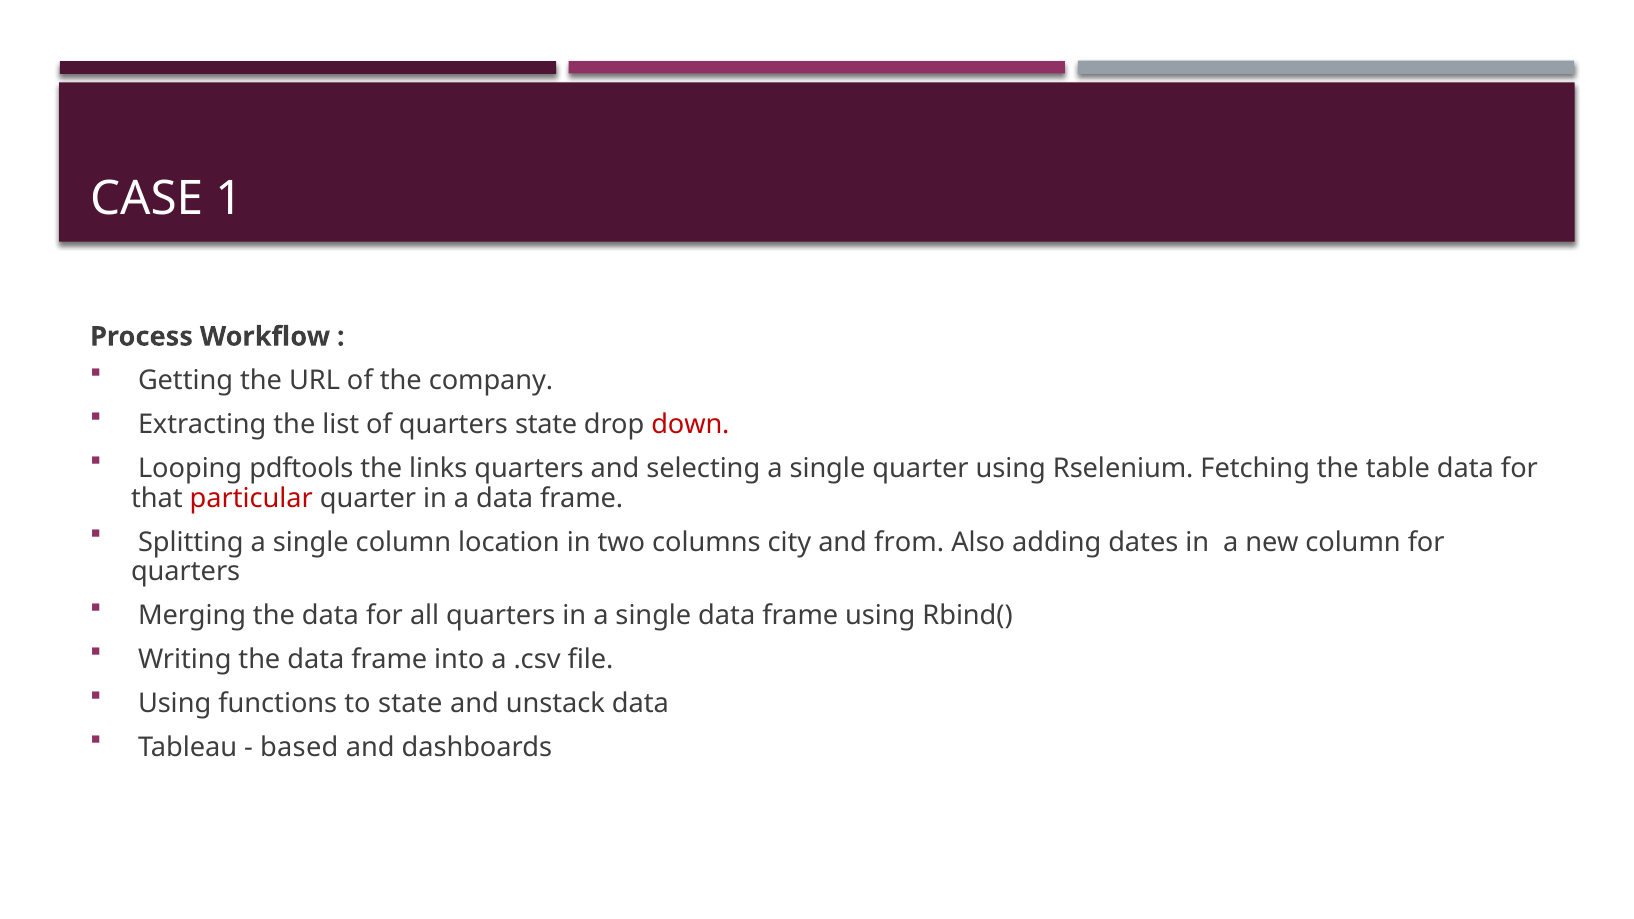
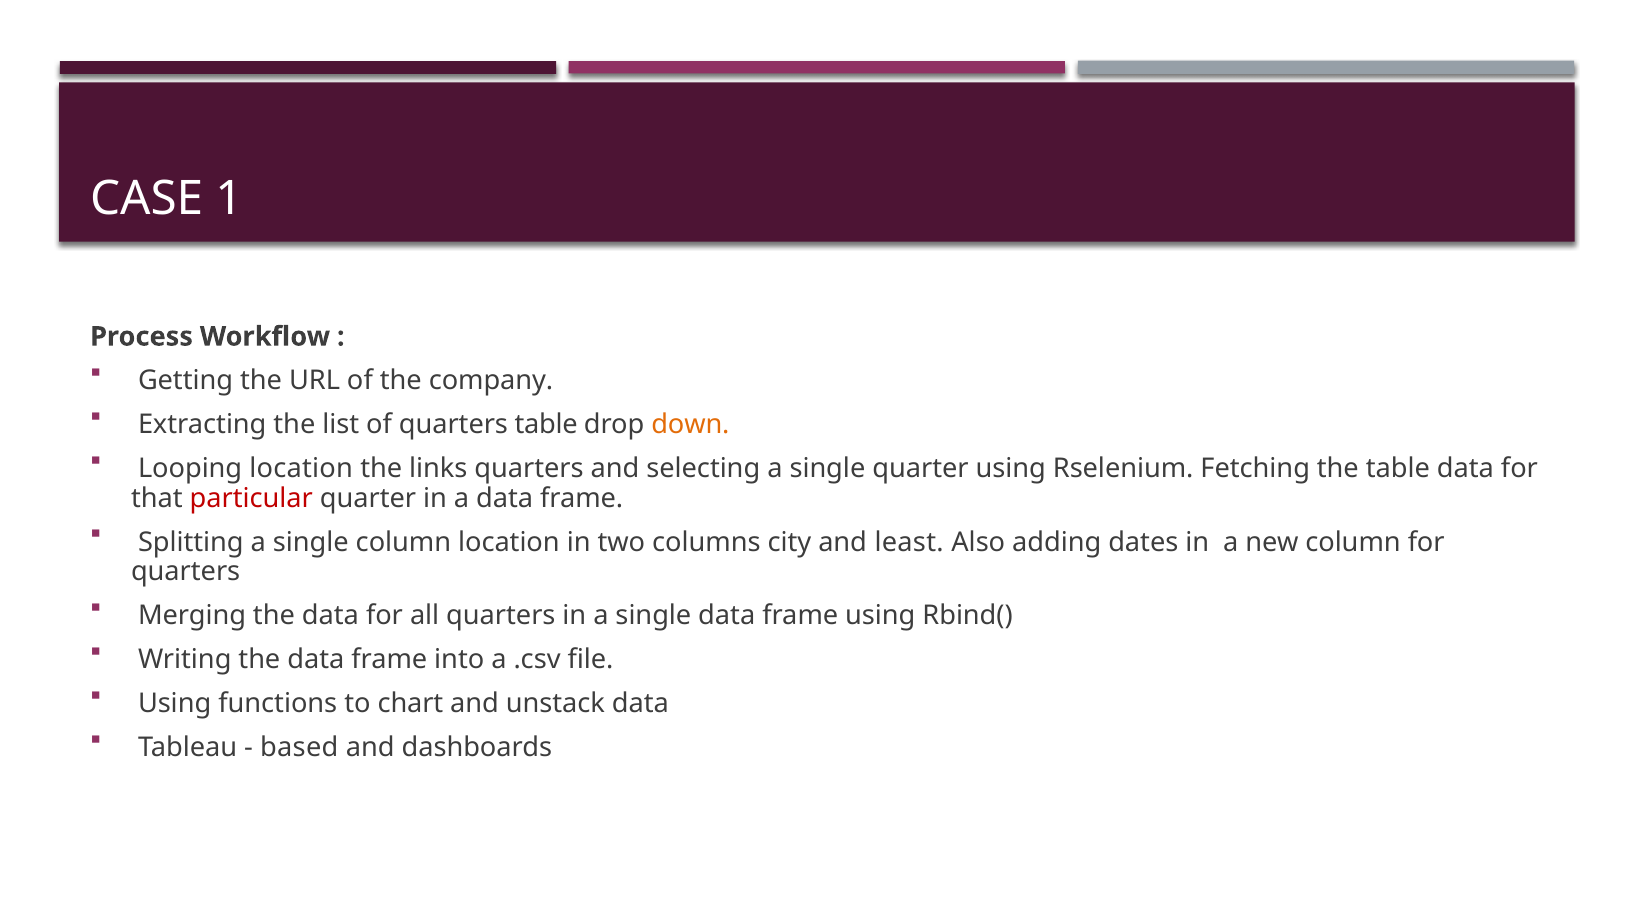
quarters state: state -> table
down colour: red -> orange
Looping pdftools: pdftools -> location
from: from -> least
to state: state -> chart
